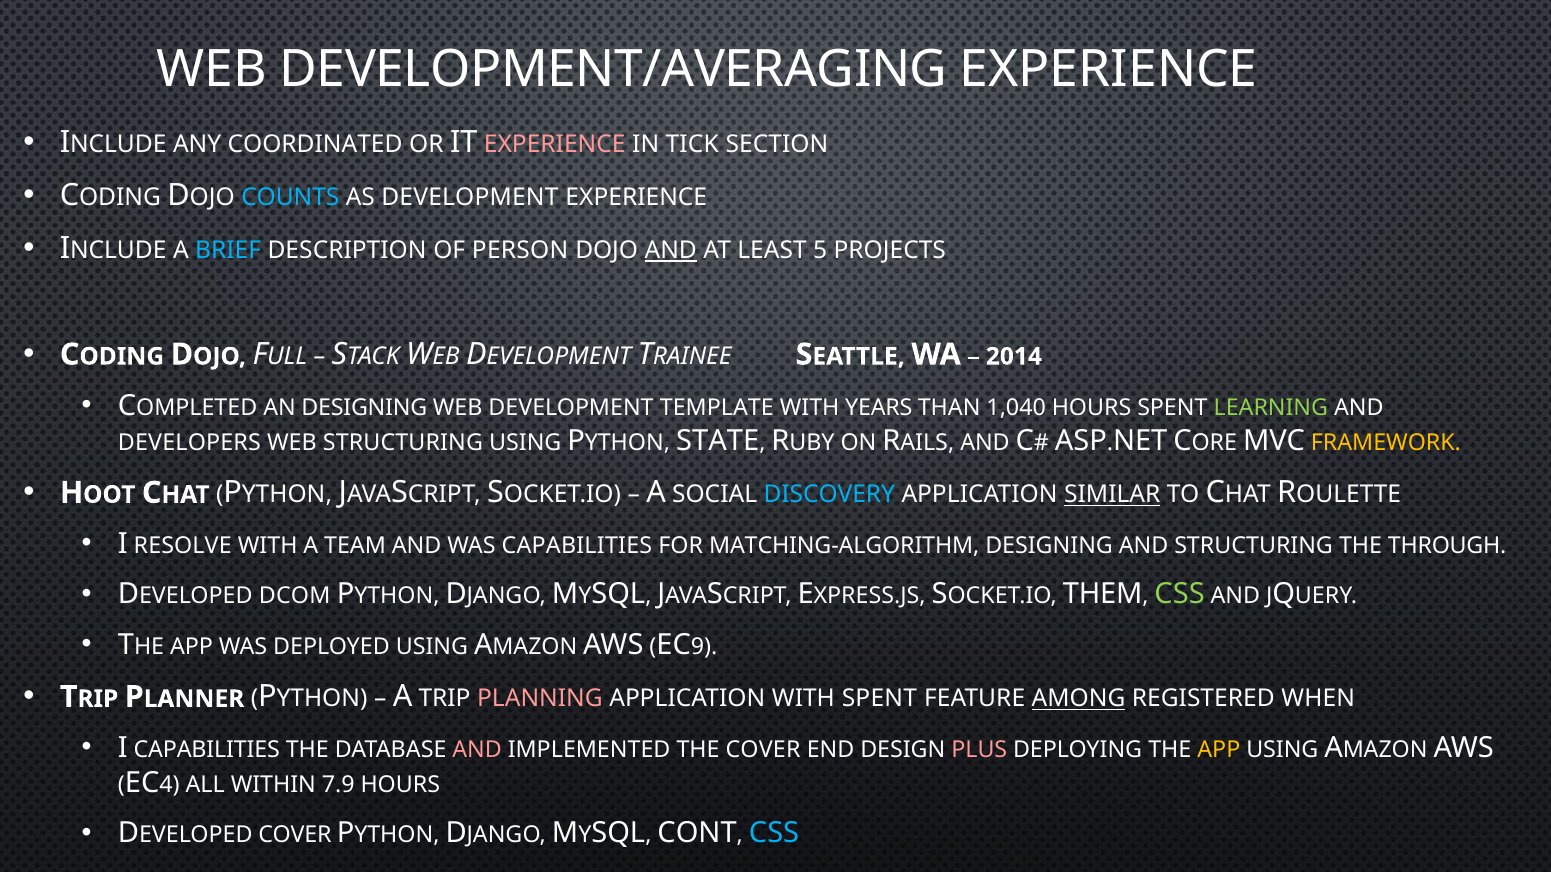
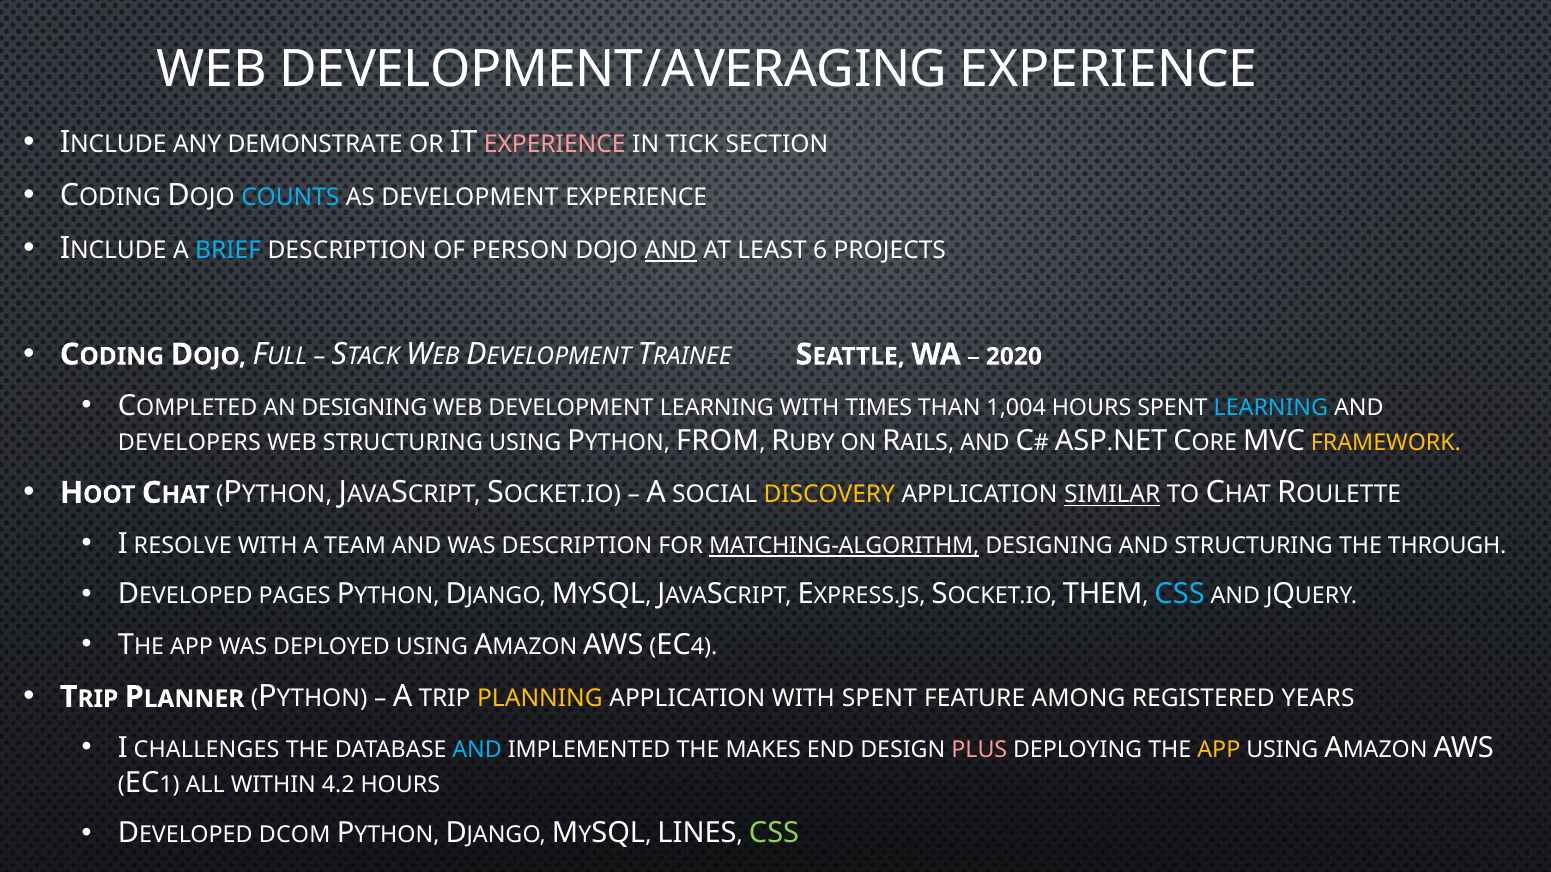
COORDINATED: COORDINATED -> DEMONSTRATE
5: 5 -> 6
2014: 2014 -> 2020
DEVELOPMENT TEMPLATE: TEMPLATE -> LEARNING
YEARS: YEARS -> TIMES
1,040: 1,040 -> 1,004
LEARNING at (1271, 408) colour: light green -> light blue
STATE: STATE -> FROM
DISCOVERY colour: light blue -> yellow
WAS CAPABILITIES: CAPABILITIES -> DESCRIPTION
MATCHING-ALGORITHM underline: none -> present
DCOM: DCOM -> PAGES
CSS at (1180, 595) colour: light green -> light blue
9: 9 -> 4
PLANNING colour: pink -> yellow
AMONG underline: present -> none
WHEN: WHEN -> YEARS
I CAPABILITIES: CAPABILITIES -> CHALLENGES
AND at (477, 750) colour: pink -> light blue
THE COVER: COVER -> MAKES
4: 4 -> 1
7.9: 7.9 -> 4.2
COVER at (295, 836): COVER -> DCOM
CONT: CONT -> LINES
CSS at (774, 834) colour: light blue -> light green
